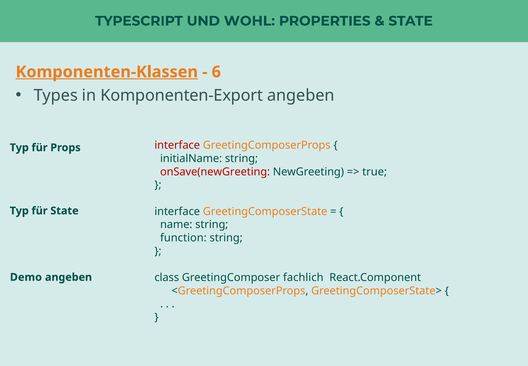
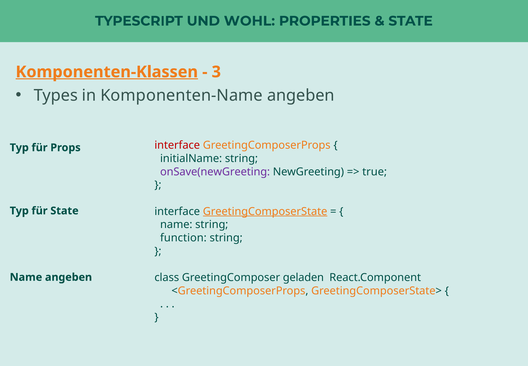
6: 6 -> 3
Komponenten-Export: Komponenten-Export -> Komponenten-Name
onSave(newGreeting colour: red -> purple
GreetingComposerState underline: none -> present
fachlich: fachlich -> geladen
Demo at (26, 277): Demo -> Name
